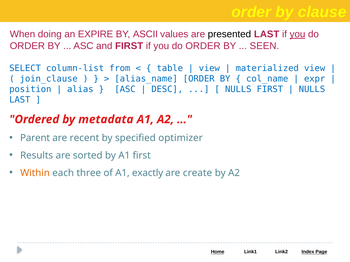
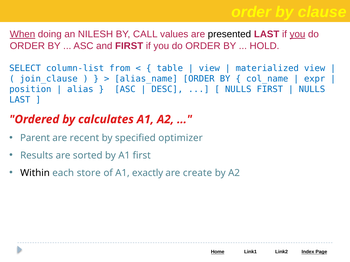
When underline: none -> present
EXPIRE: EXPIRE -> NILESH
ASCII: ASCII -> CALL
SEEN: SEEN -> HOLD
metadata: metadata -> calculates
Within colour: orange -> black
three: three -> store
